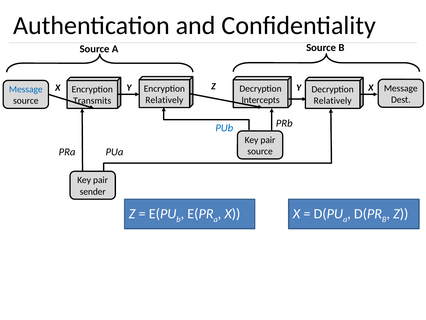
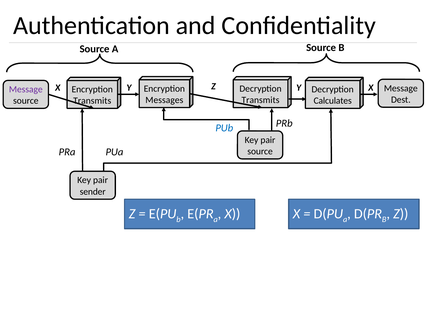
Message at (26, 89) colour: blue -> purple
Relatively at (164, 100): Relatively -> Messages
Intercepts at (261, 100): Intercepts -> Transmits
Relatively at (333, 101): Relatively -> Calculates
